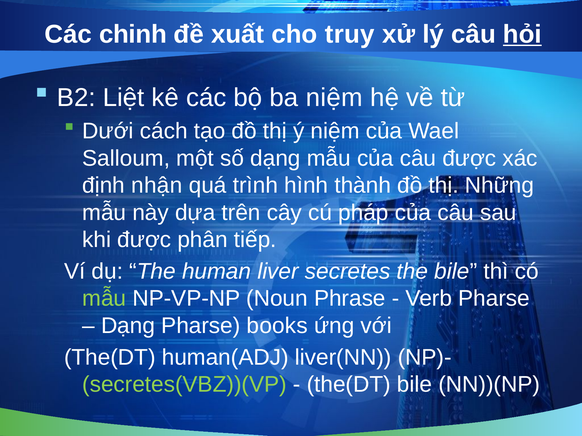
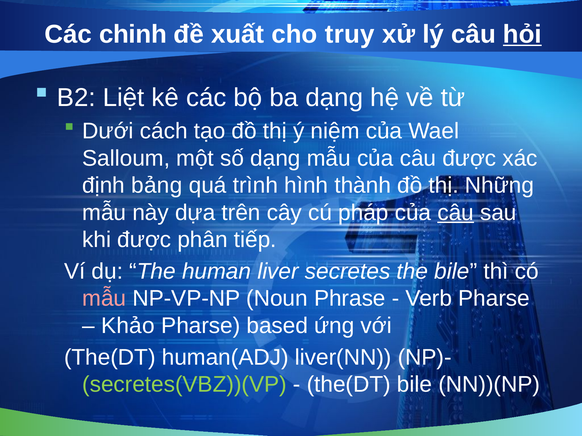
ba niệm: niệm -> dạng
nhận: nhận -> bảng
câu at (456, 213) underline: none -> present
mẫu at (104, 299) colour: light green -> pink
Dạng at (128, 326): Dạng -> Khảo
books: books -> based
